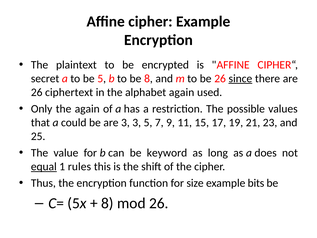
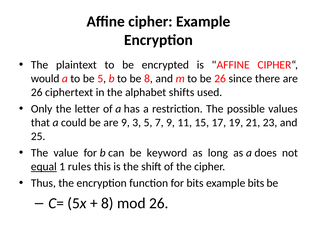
secret: secret -> would
since underline: present -> none
alphabet again: again -> shifts
the again: again -> letter
are 3: 3 -> 9
for size: size -> bits
